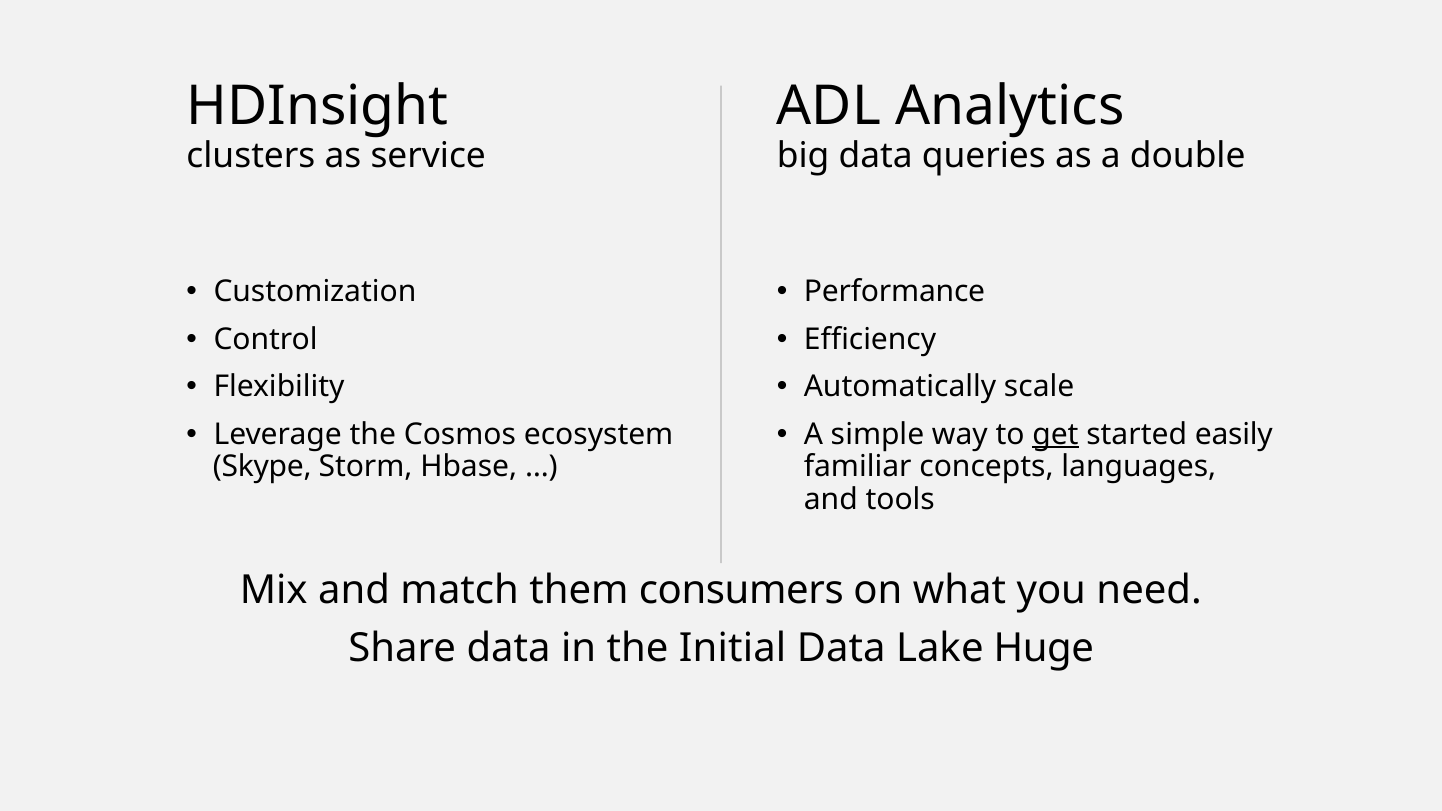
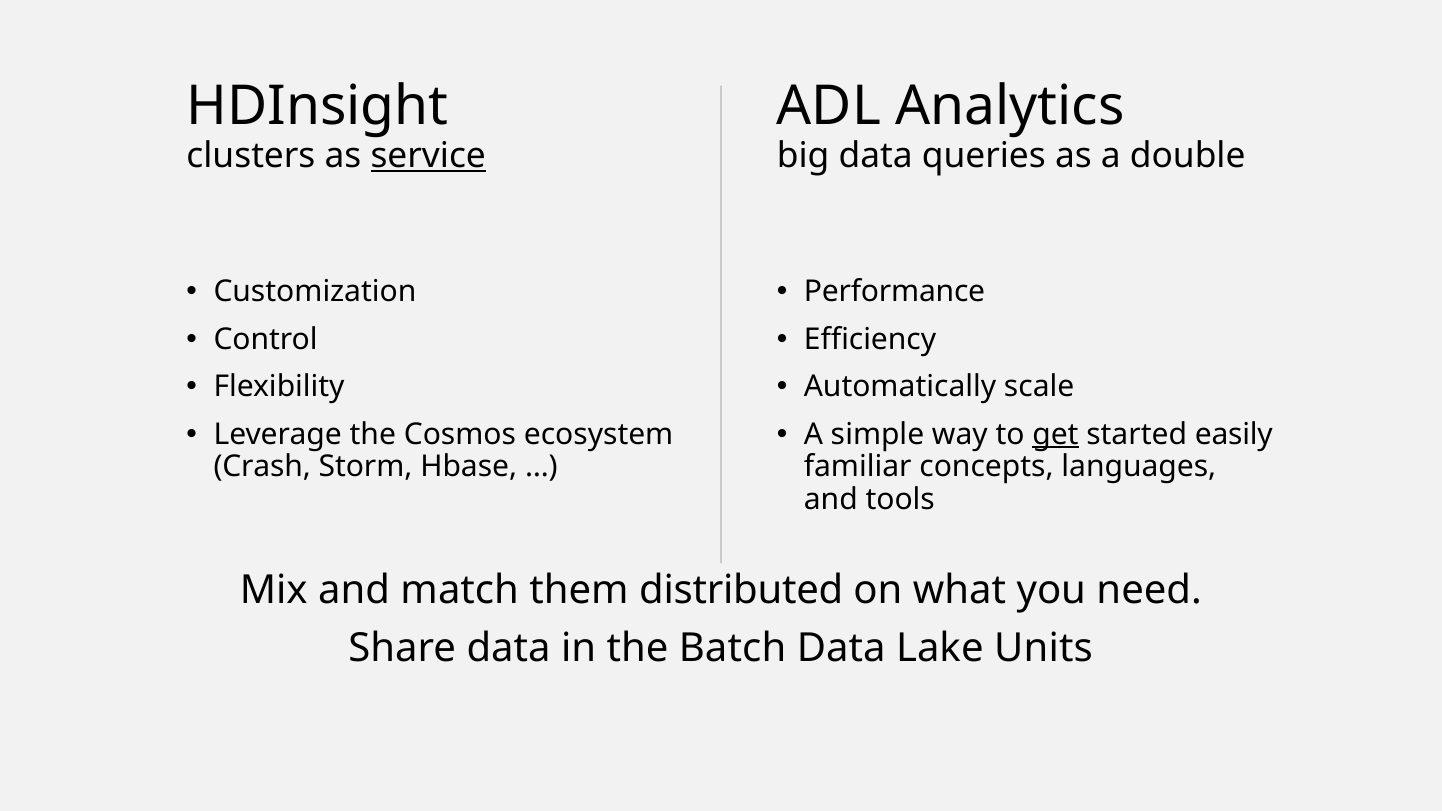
service underline: none -> present
Skype: Skype -> Crash
consumers: consumers -> distributed
Initial: Initial -> Batch
Huge: Huge -> Units
